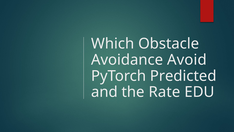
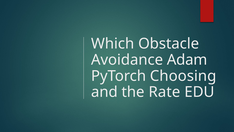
Avoid: Avoid -> Adam
Predicted: Predicted -> Choosing
